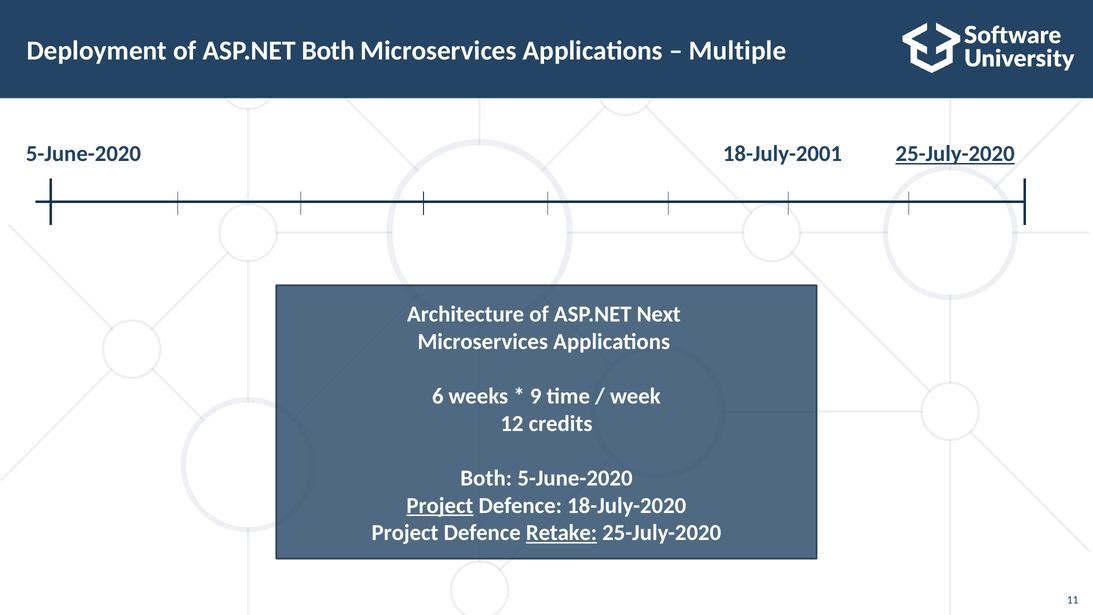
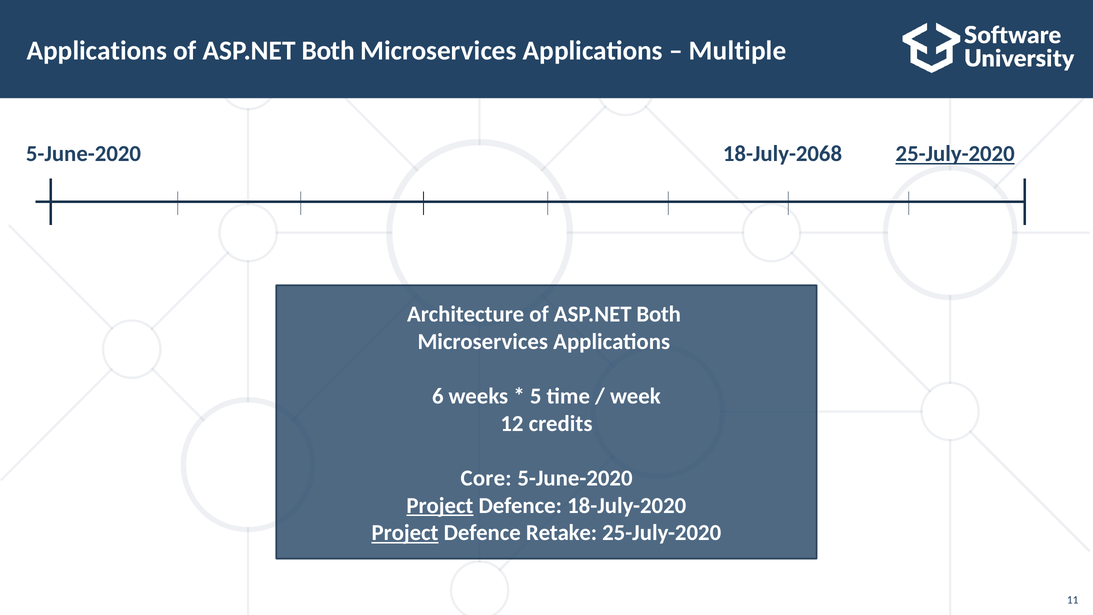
Deployment at (97, 50): Deployment -> Applications
18-July-2001: 18-July-2001 -> 18-July-2068
Architecture of ASP.NET Next: Next -> Both
9: 9 -> 5
Both at (486, 478): Both -> Core
Project at (405, 533) underline: none -> present
Retake underline: present -> none
